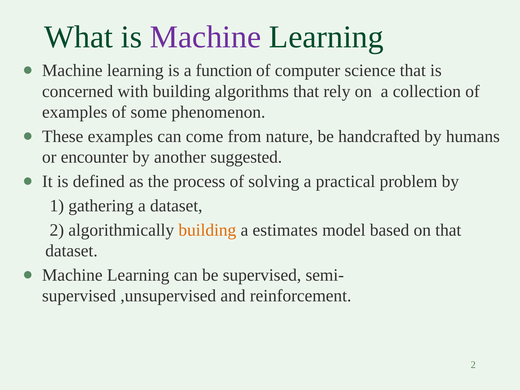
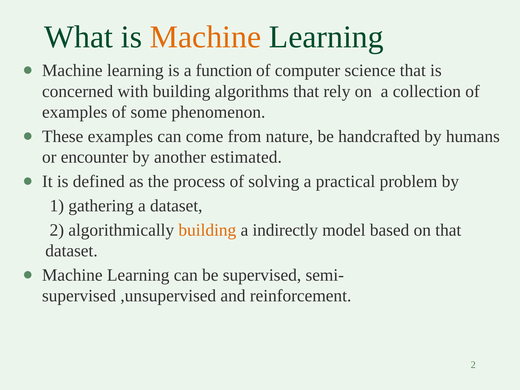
Machine at (206, 37) colour: purple -> orange
suggested: suggested -> estimated
estimates: estimates -> indirectly
